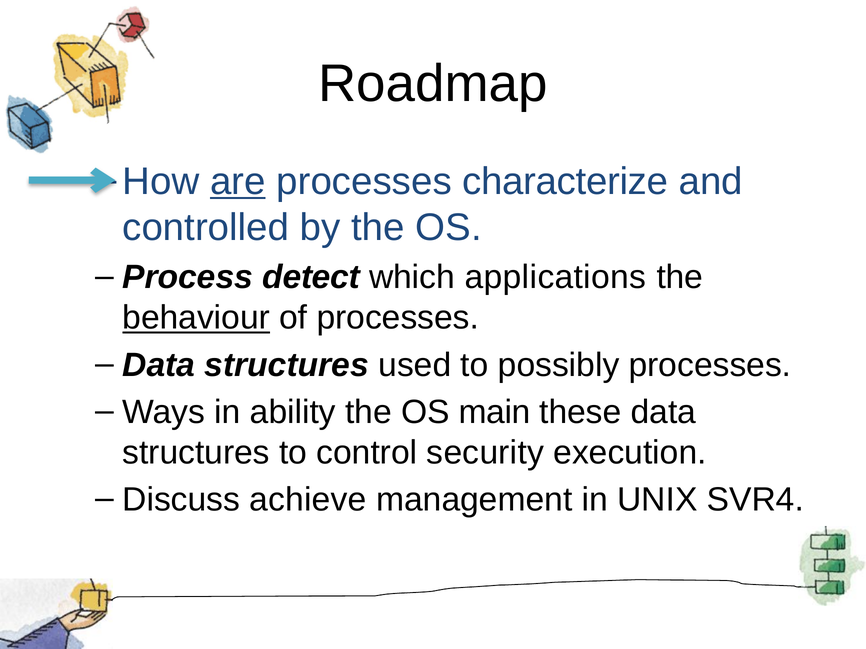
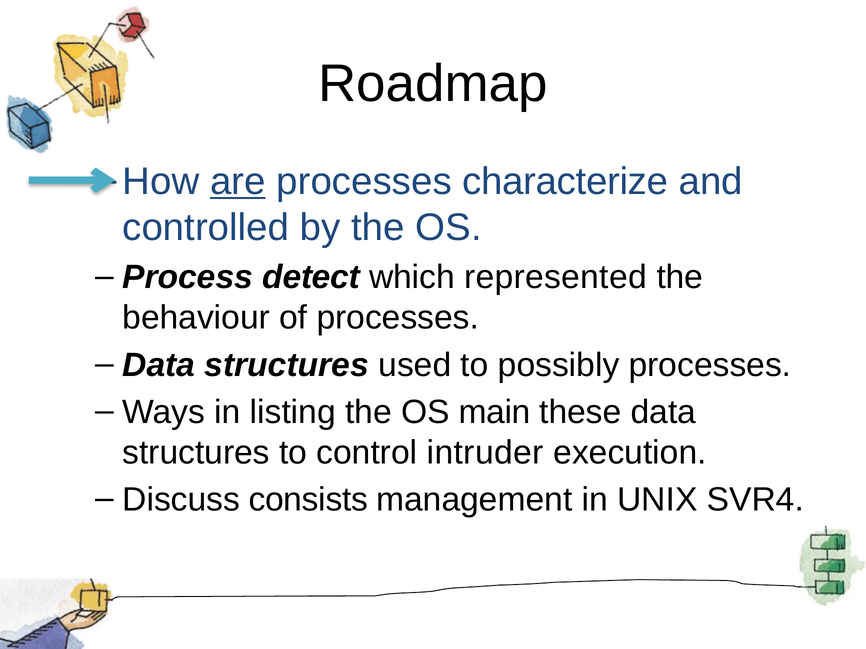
applications: applications -> represented
behaviour underline: present -> none
ability: ability -> listing
security: security -> intruder
achieve: achieve -> consists
